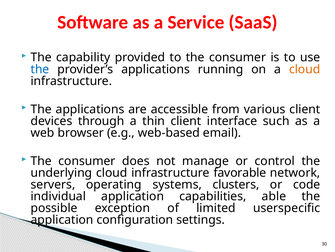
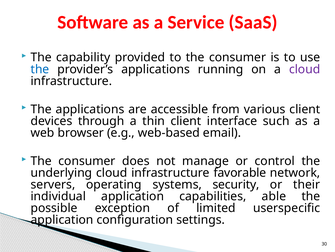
cloud at (305, 69) colour: orange -> purple
clusters: clusters -> security
code: code -> their
